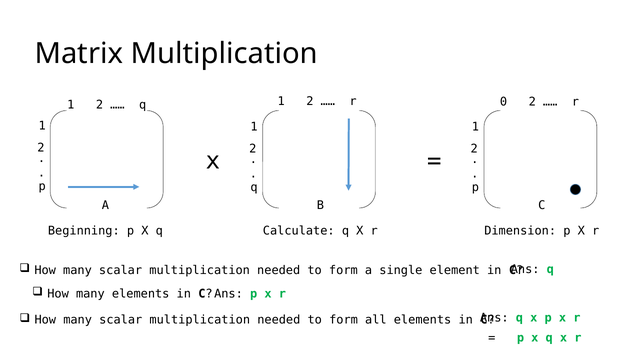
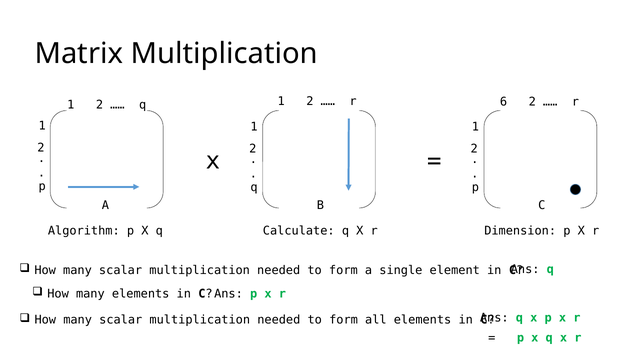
0: 0 -> 6
Beginning: Beginning -> Algorithm
